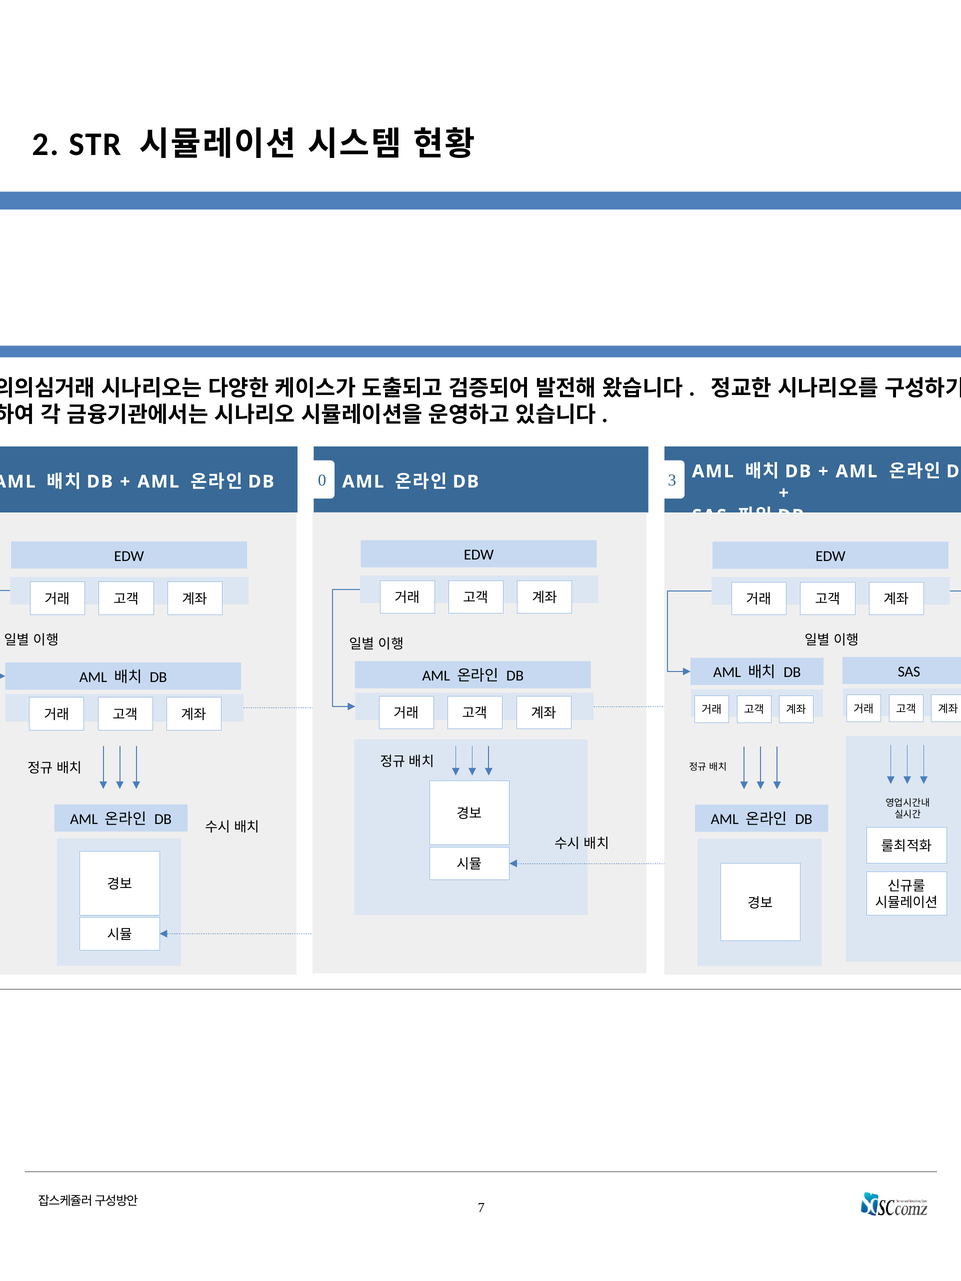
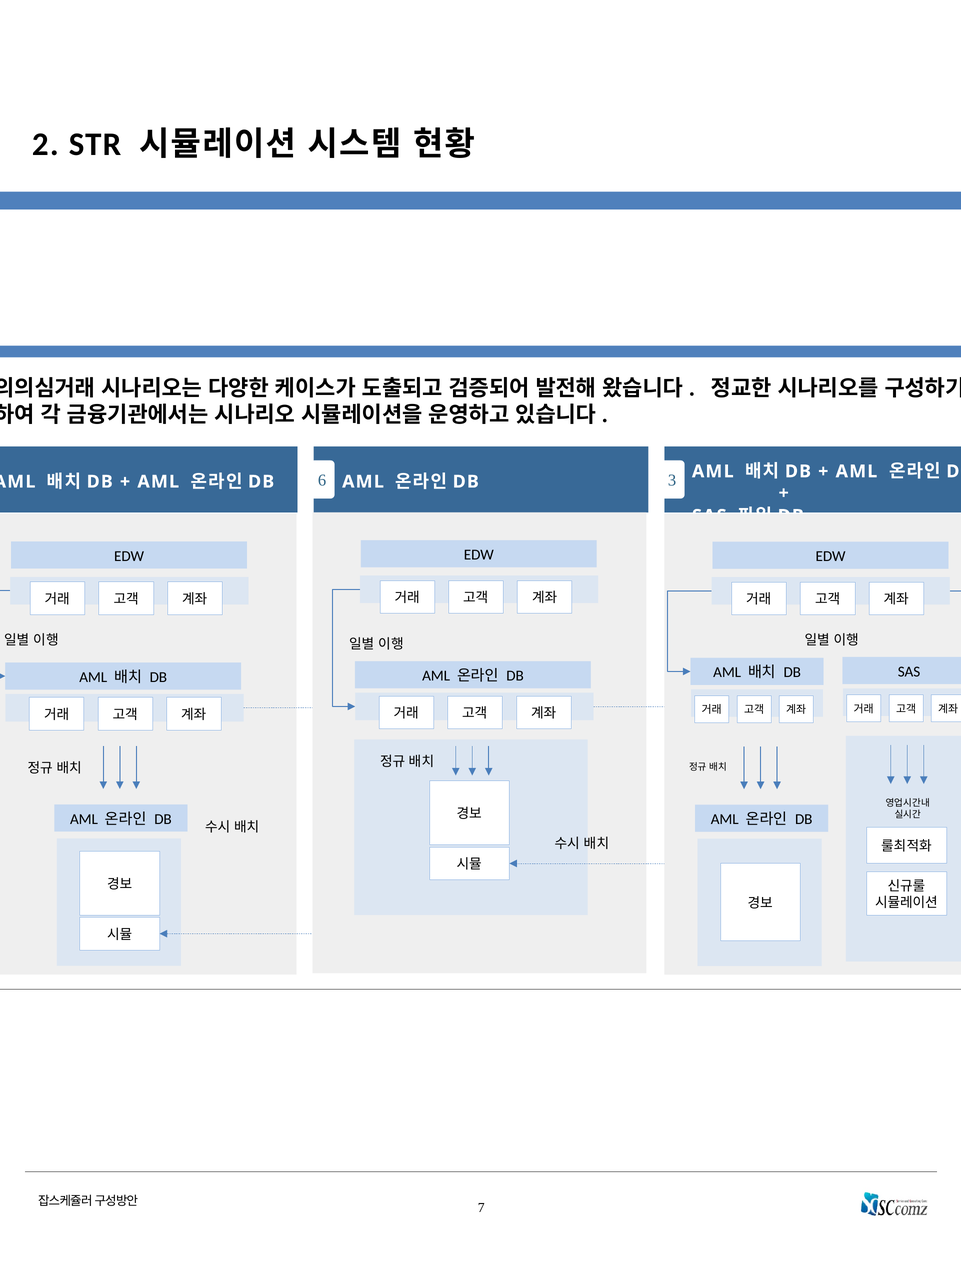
0: 0 -> 6
